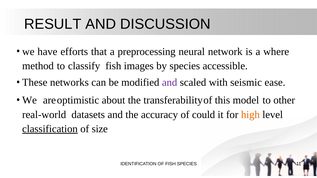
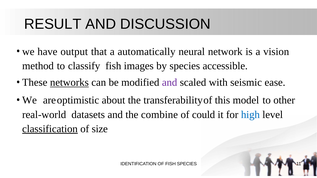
efforts: efforts -> output
preprocessing: preprocessing -> automatically
where: where -> vision
networks underline: none -> present
accuracy: accuracy -> combine
high colour: orange -> blue
